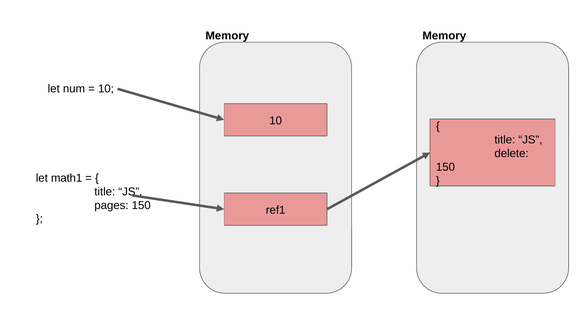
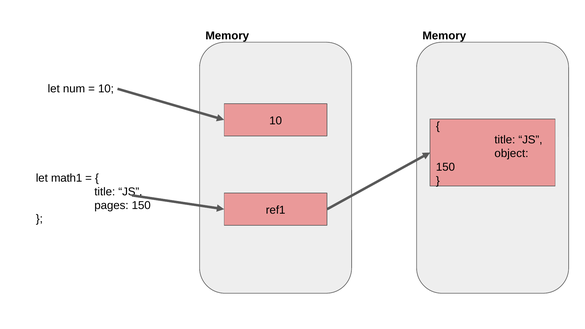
delete: delete -> object
